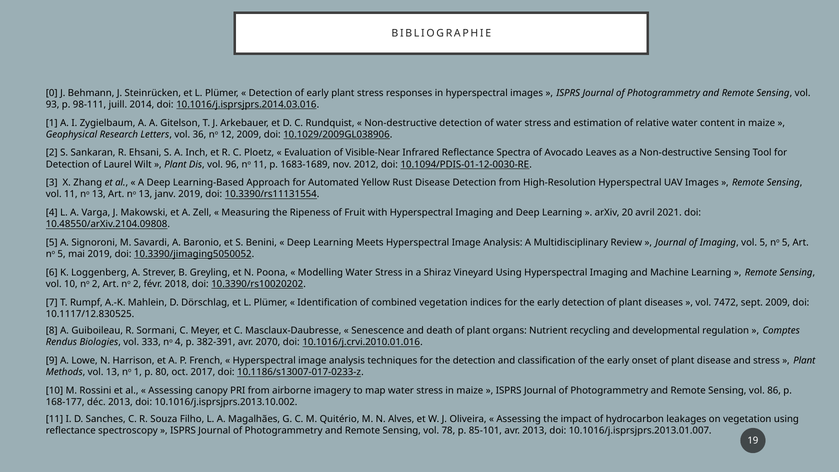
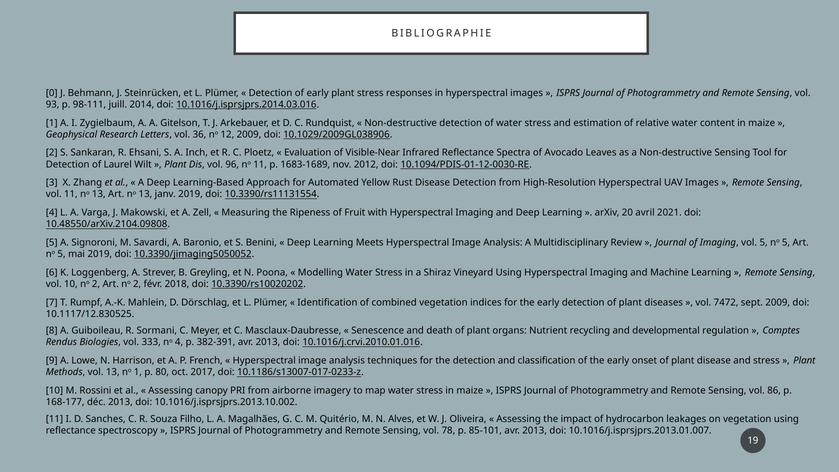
382‑391 avr 2070: 2070 -> 2013
